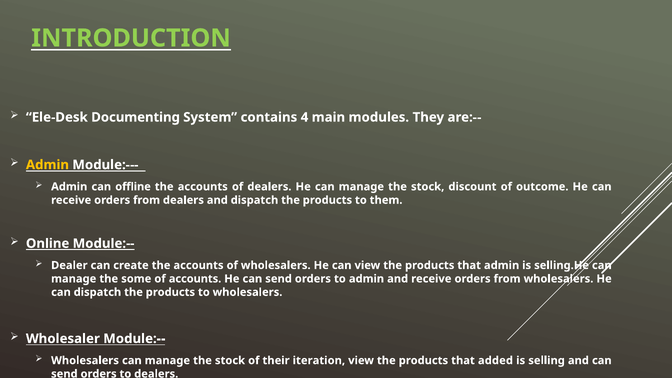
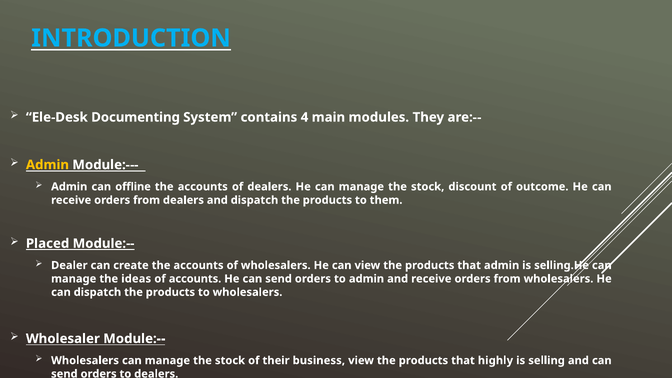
INTRODUCTION colour: light green -> light blue
Online: Online -> Placed
some: some -> ideas
iteration: iteration -> business
added: added -> highly
